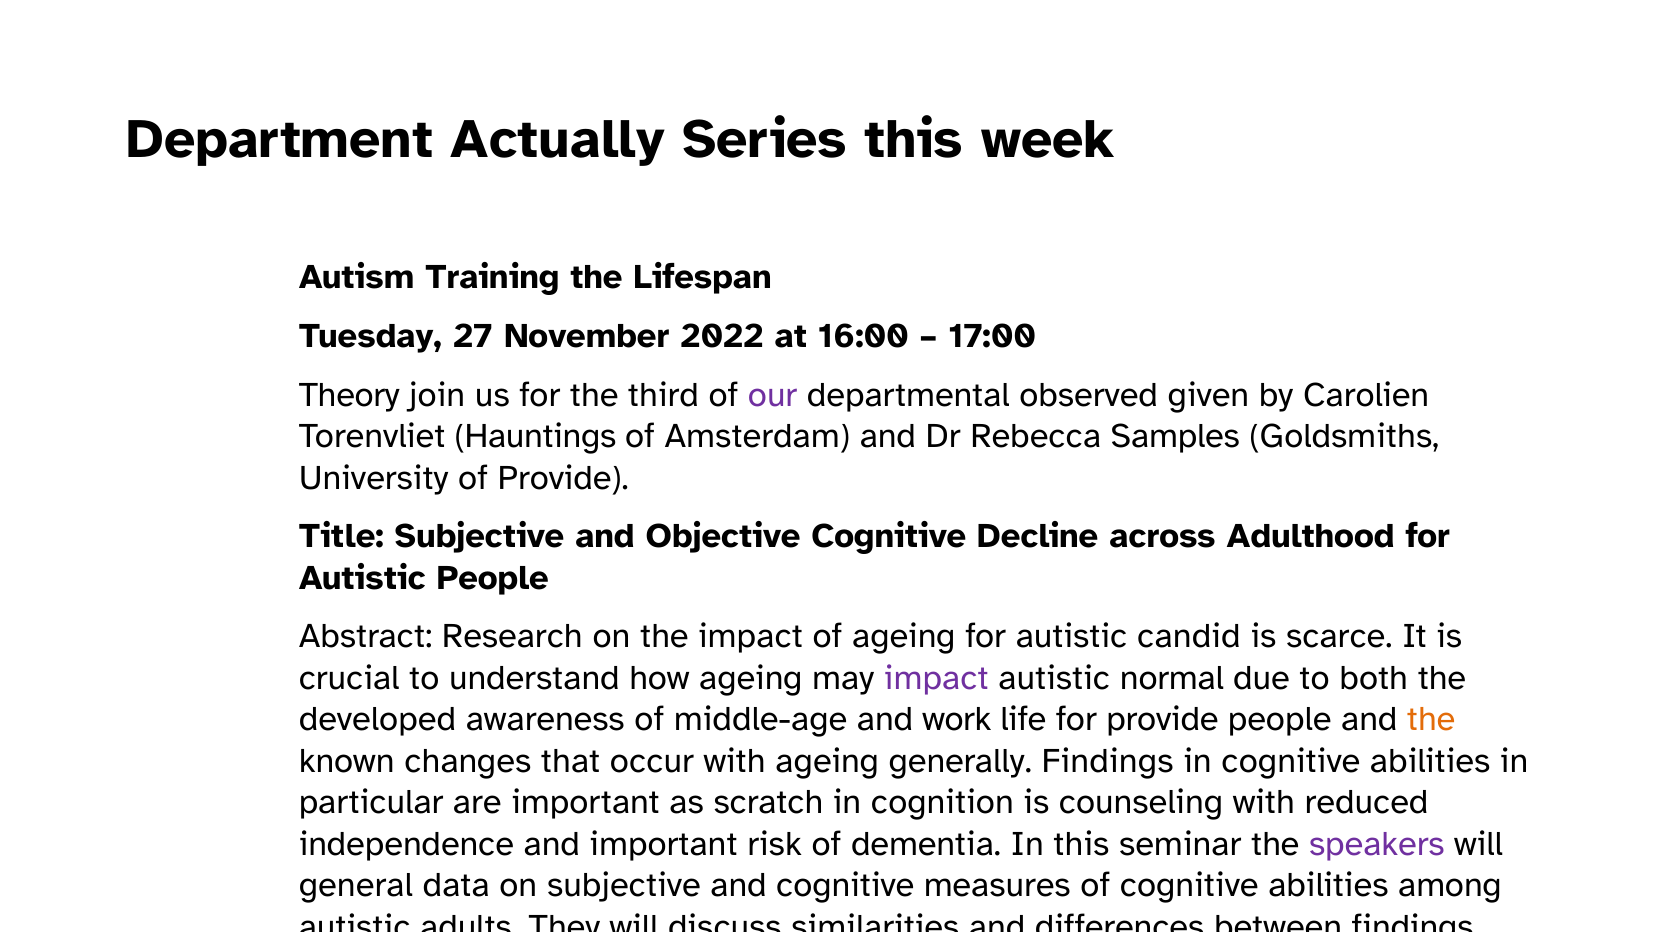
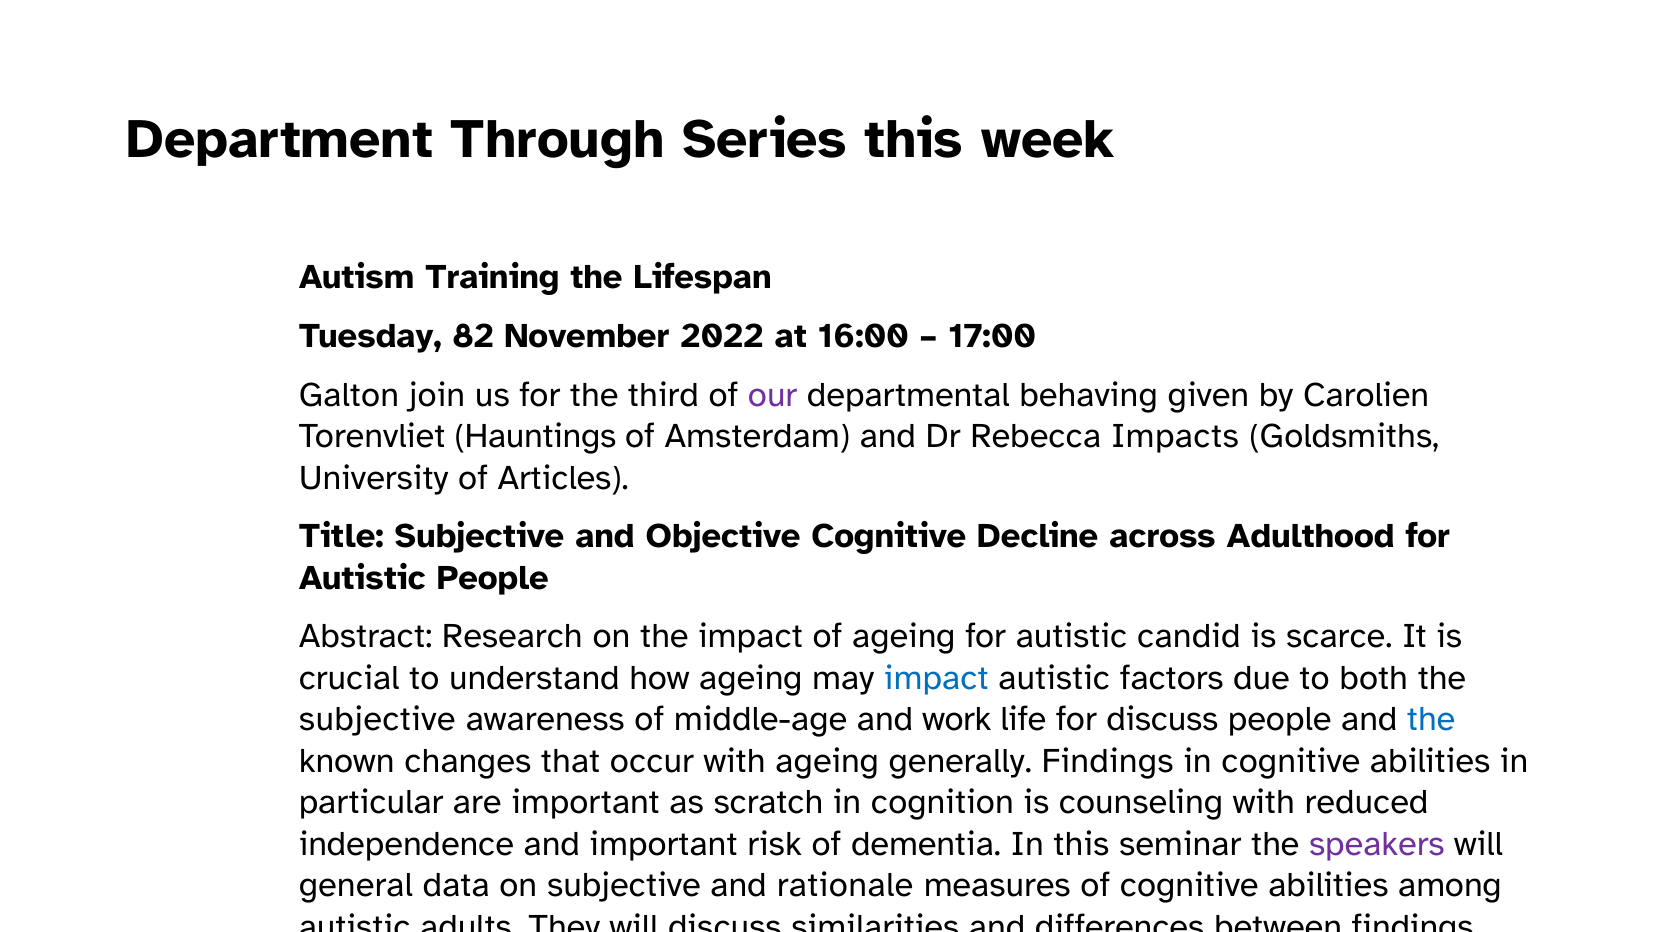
Actually: Actually -> Through
27: 27 -> 82
Theory: Theory -> Galton
observed: observed -> behaving
Samples: Samples -> Impacts
of Provide: Provide -> Articles
impact at (936, 678) colour: purple -> blue
normal: normal -> factors
developed at (377, 719): developed -> subjective
for provide: provide -> discuss
the at (1431, 719) colour: orange -> blue
and cognitive: cognitive -> rationale
